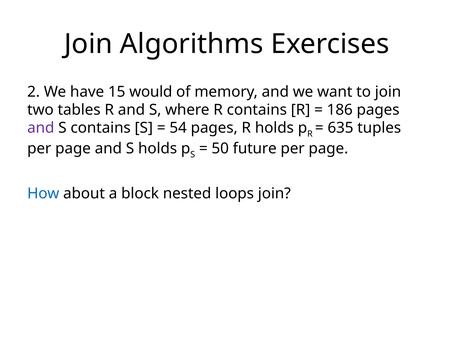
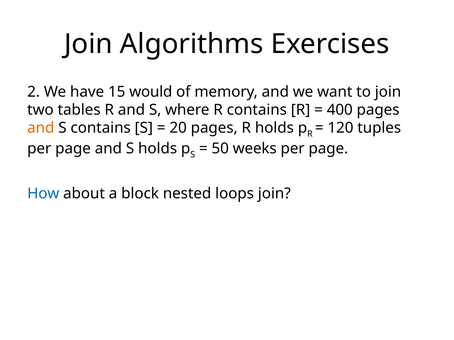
186: 186 -> 400
and at (41, 128) colour: purple -> orange
54: 54 -> 20
635: 635 -> 120
future: future -> weeks
